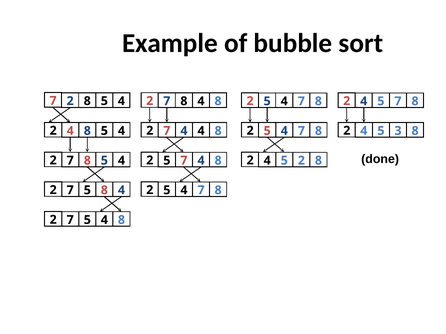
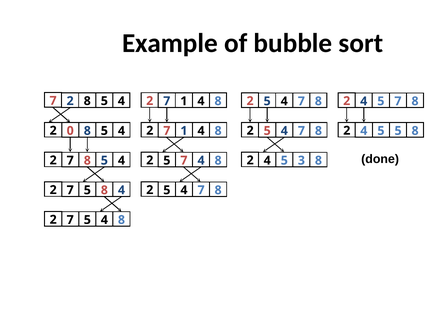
8 at (184, 101): 8 -> 1
4 at (70, 131): 4 -> 0
4 at (184, 131): 4 -> 1
5 3: 3 -> 5
5 2: 2 -> 3
